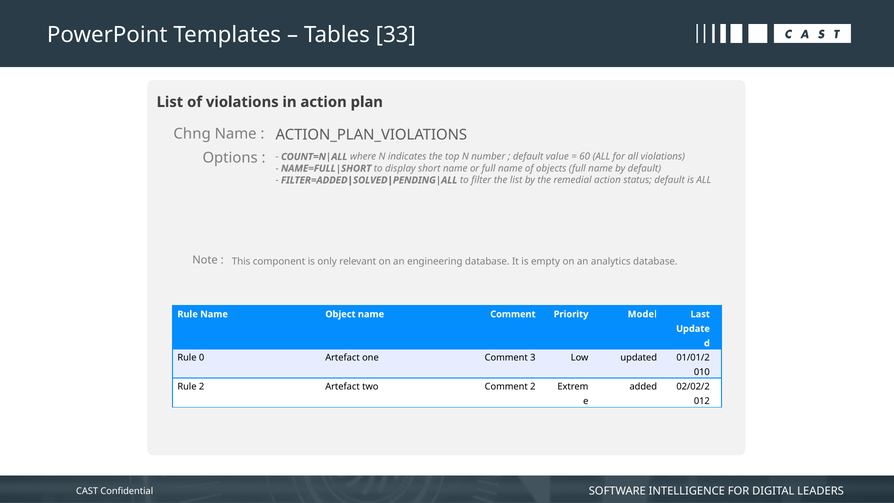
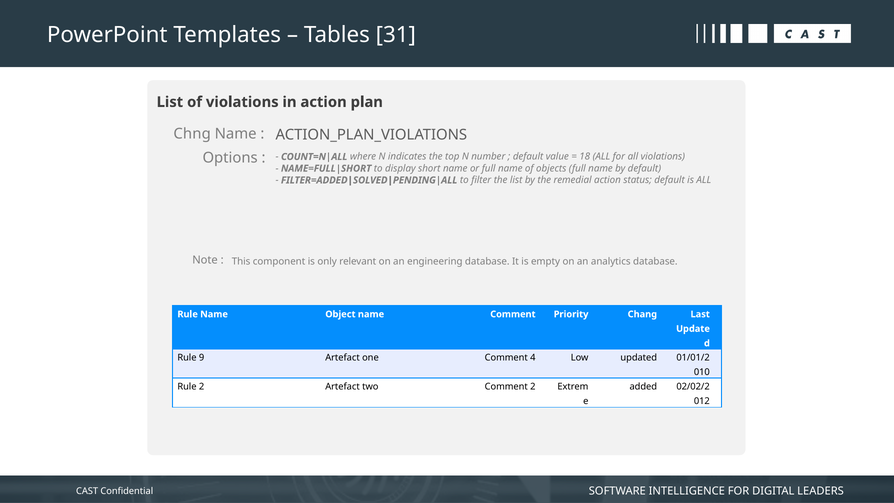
33: 33 -> 31
60: 60 -> 18
Model: Model -> Chang
0: 0 -> 9
3: 3 -> 4
